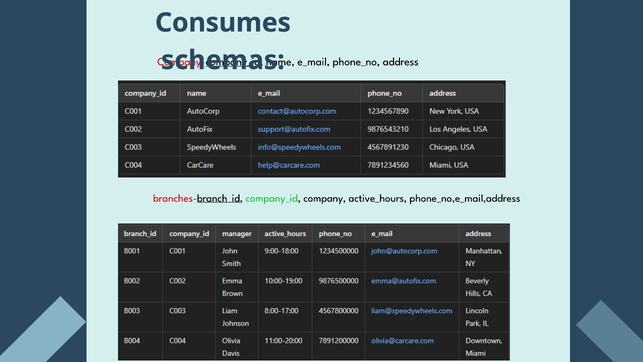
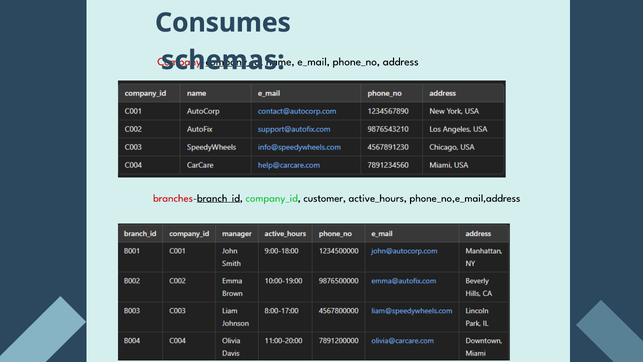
company: company -> customer
